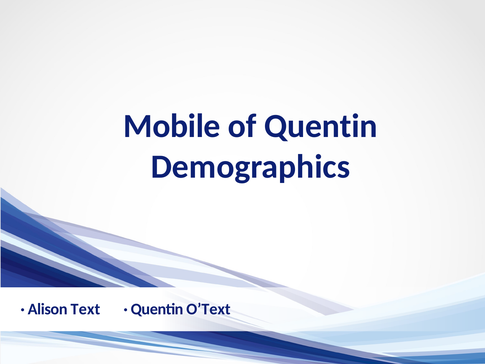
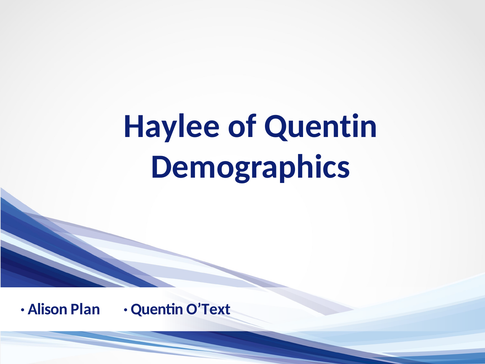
Mobile: Mobile -> Haylee
Text: Text -> Plan
